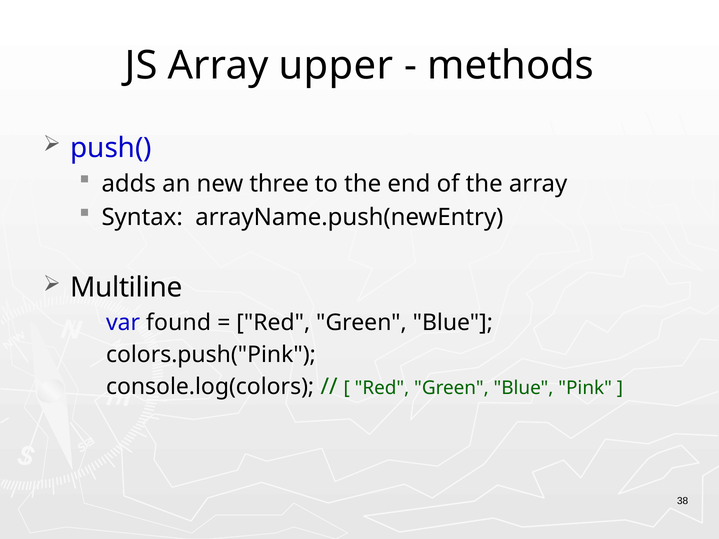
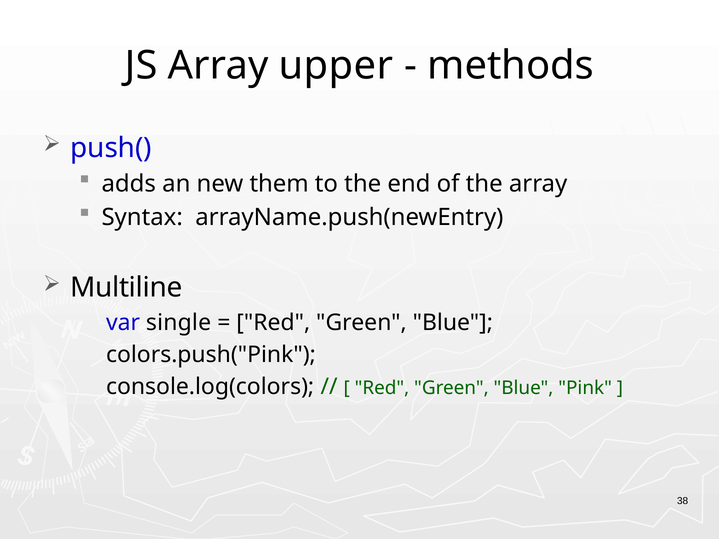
three: three -> them
found: found -> single
